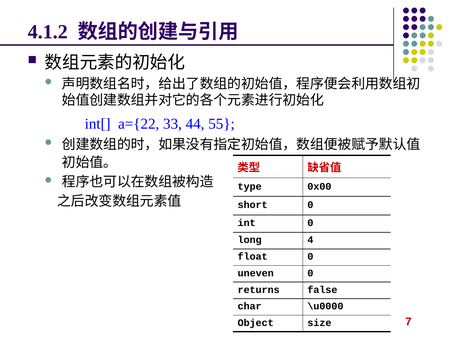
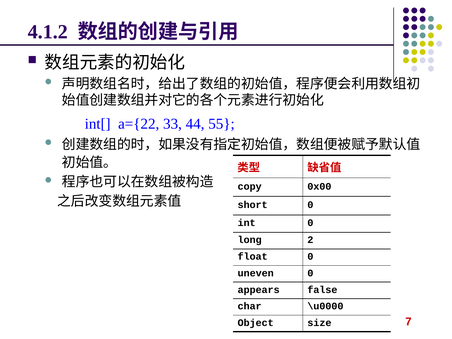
type: type -> copy
4: 4 -> 2
returns: returns -> appears
